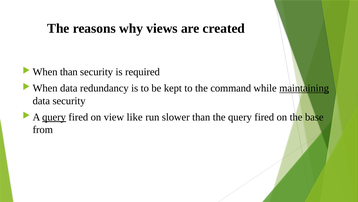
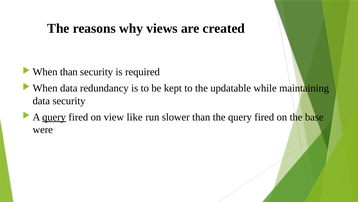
command: command -> updatable
maintaining underline: present -> none
from: from -> were
